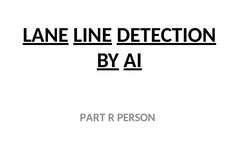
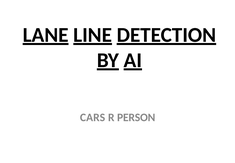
PART: PART -> CARS
